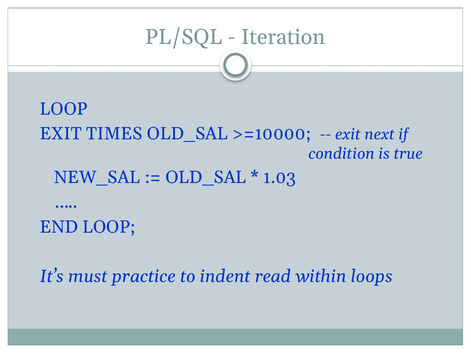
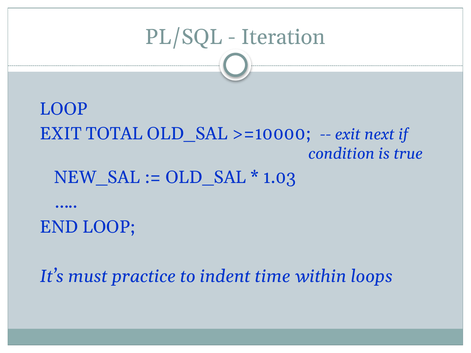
TIMES: TIMES -> TOTAL
read: read -> time
